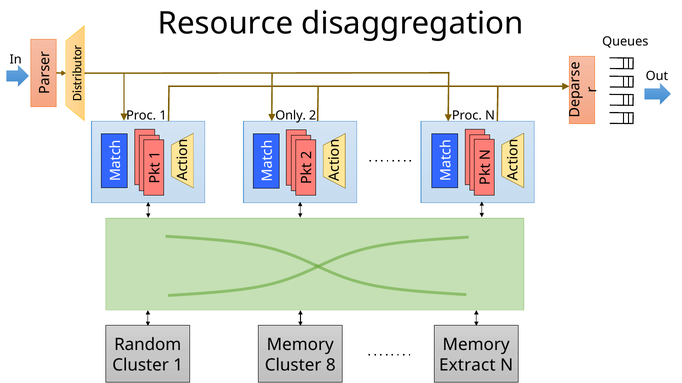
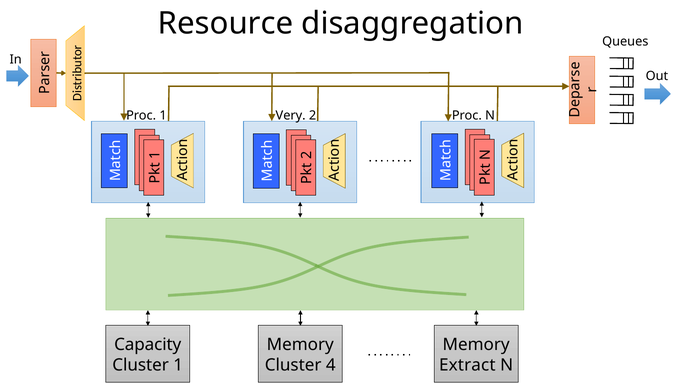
Only: Only -> Very
Random: Random -> Capacity
8: 8 -> 4
